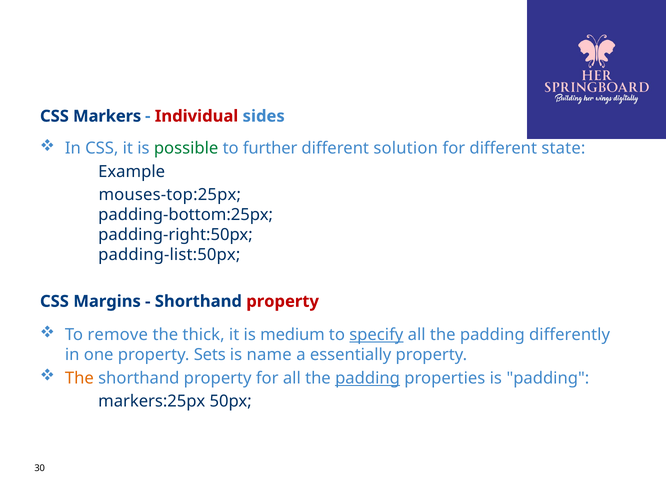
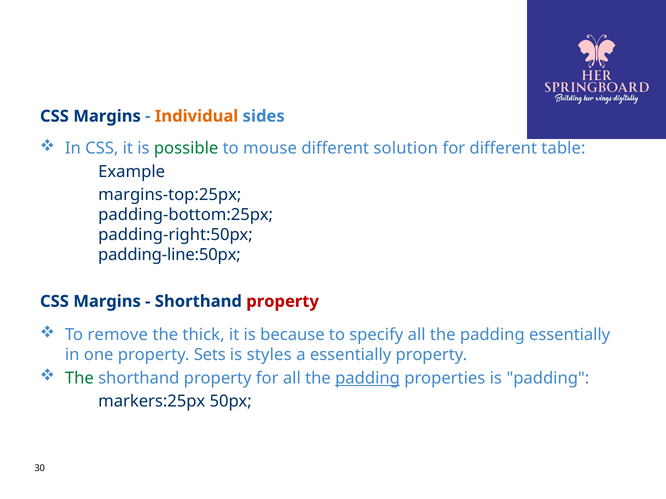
Markers at (107, 116): Markers -> Margins
Individual colour: red -> orange
further: further -> mouse
state: state -> table
mouses-top:25px: mouses-top:25px -> margins-top:25px
padding-list:50px: padding-list:50px -> padding-line:50px
medium: medium -> because
specify underline: present -> none
padding differently: differently -> essentially
name: name -> styles
The at (79, 379) colour: orange -> green
